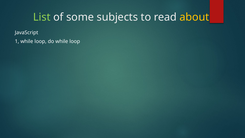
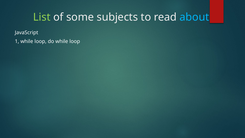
about colour: yellow -> light blue
